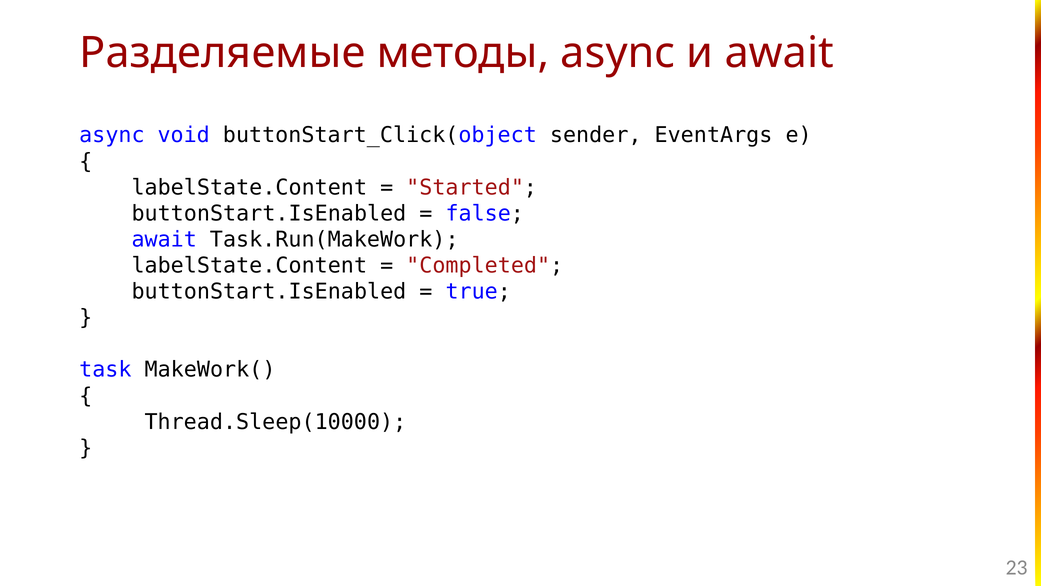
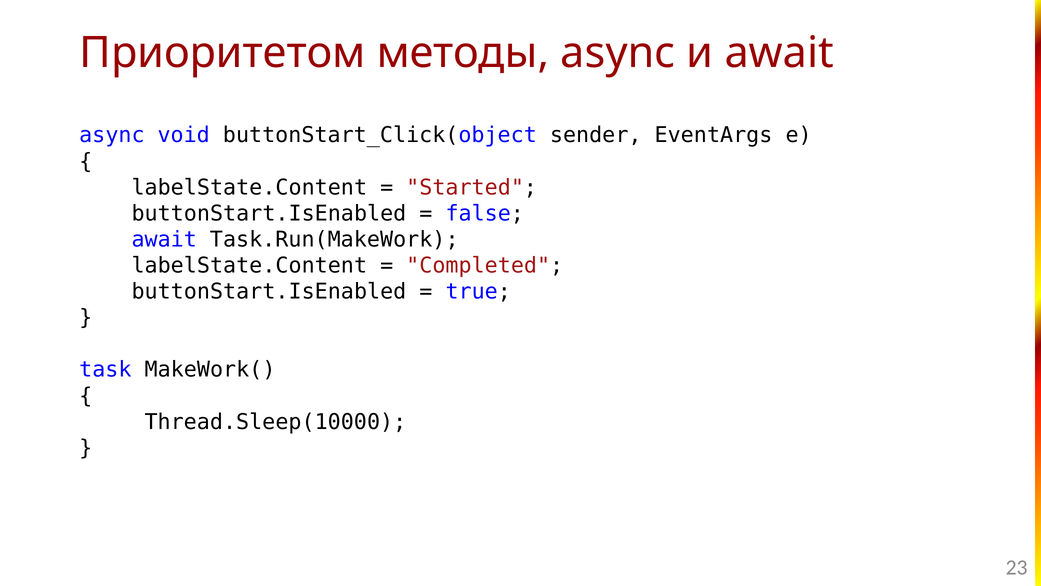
Разделяемые: Разделяемые -> Приоритетом
